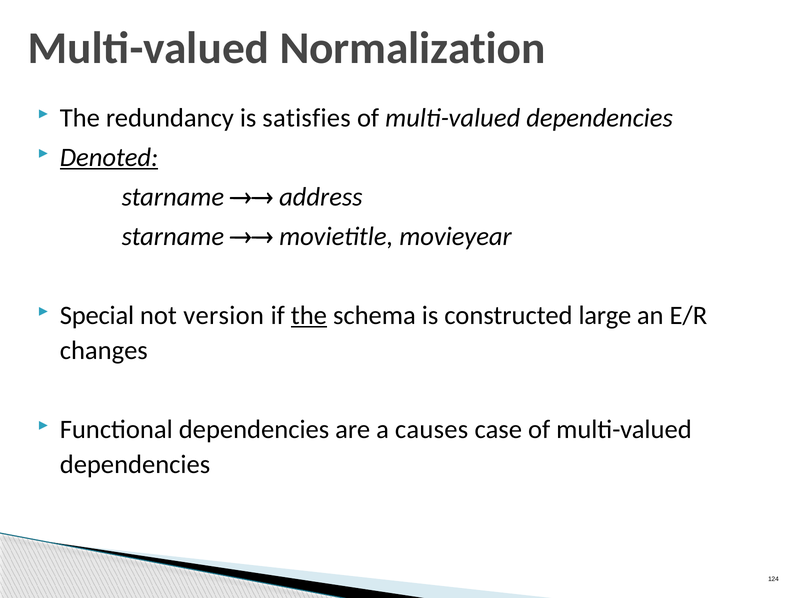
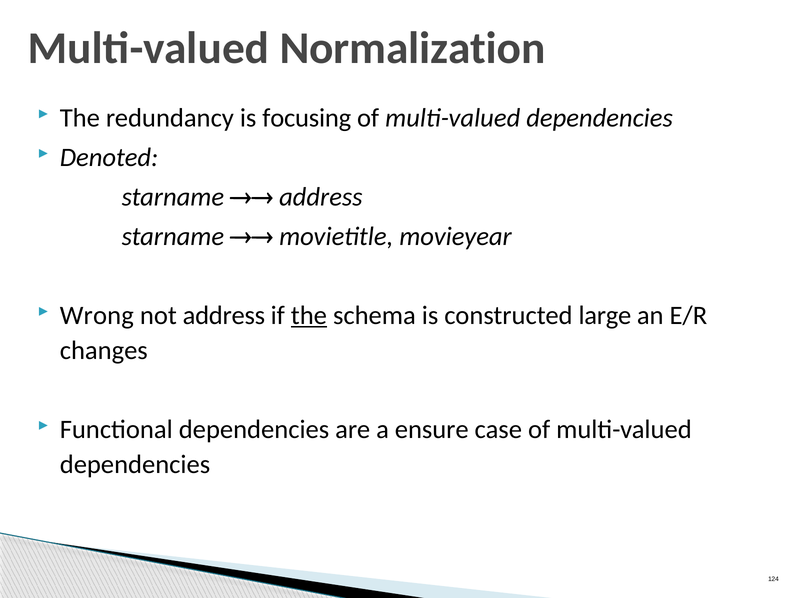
satisfies: satisfies -> focusing
Denoted underline: present -> none
Special: Special -> Wrong
not version: version -> address
causes: causes -> ensure
